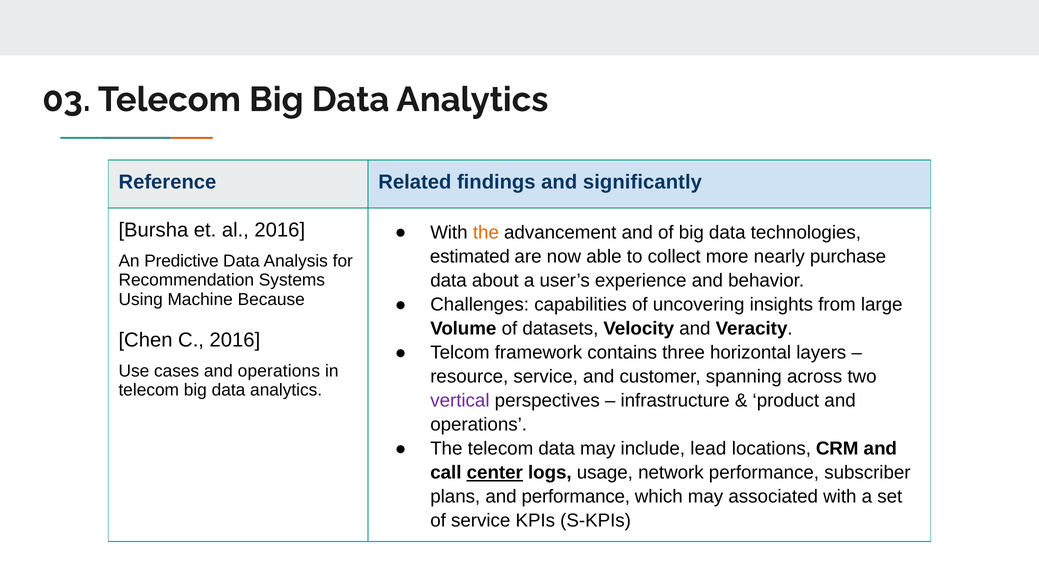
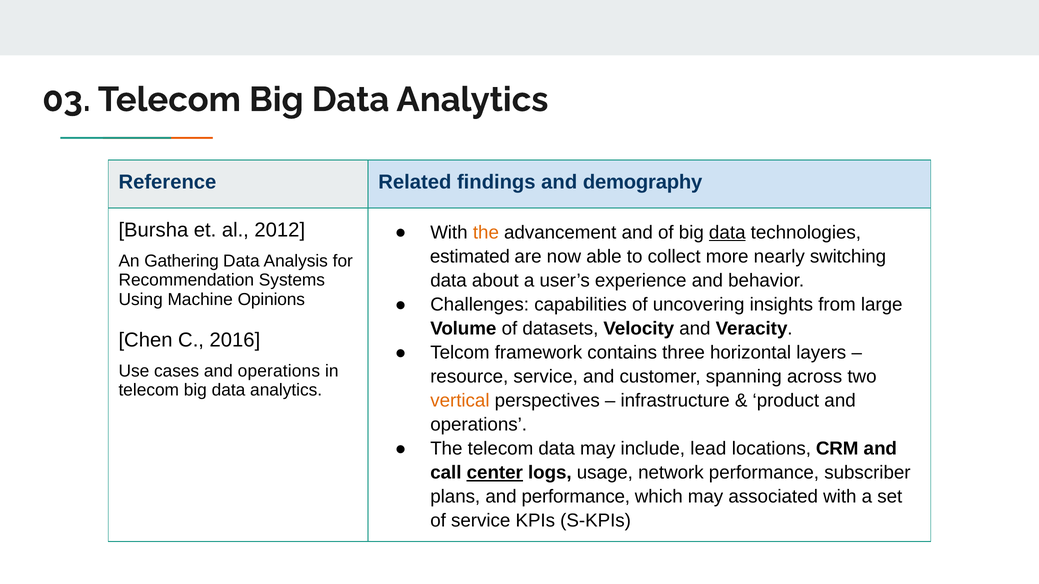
significantly: significantly -> demography
al 2016: 2016 -> 2012
data at (727, 233) underline: none -> present
purchase: purchase -> switching
Predictive: Predictive -> Gathering
Because: Because -> Opinions
vertical colour: purple -> orange
